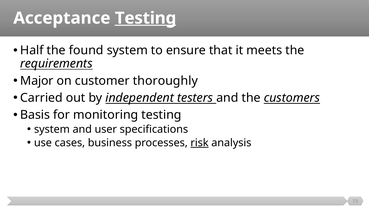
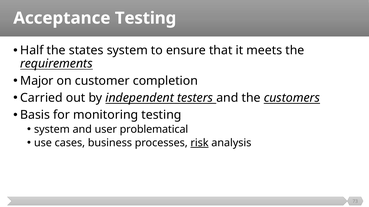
Testing at (146, 18) underline: present -> none
found: found -> states
thoroughly: thoroughly -> completion
specifications: specifications -> problematical
